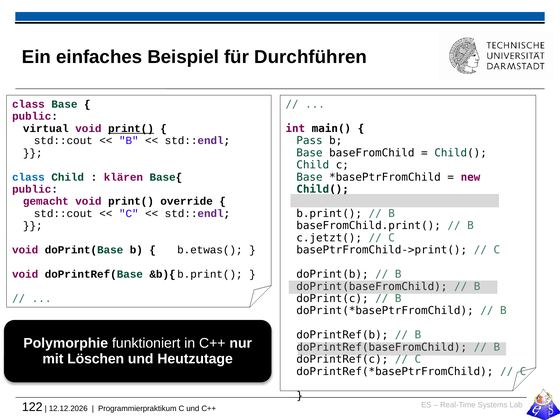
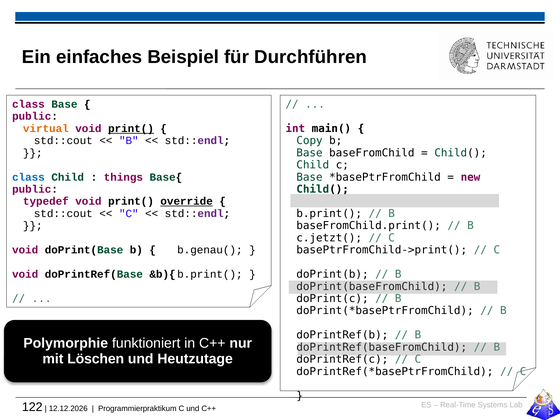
virtual colour: black -> orange
Pass: Pass -> Copy
klären: klären -> things
gemacht: gemacht -> typedef
override underline: none -> present
b.etwas(: b.etwas( -> b.genau(
